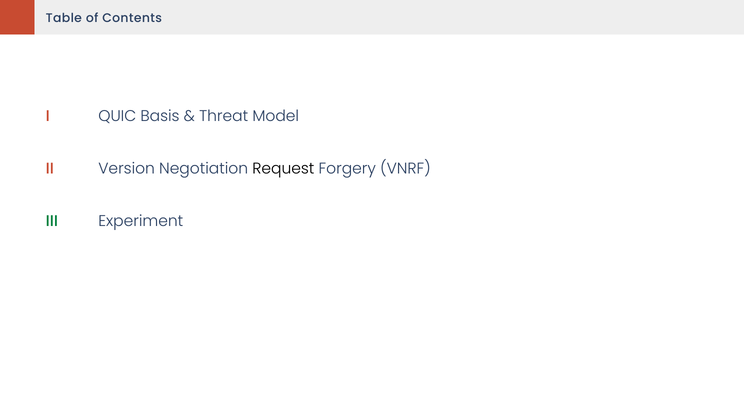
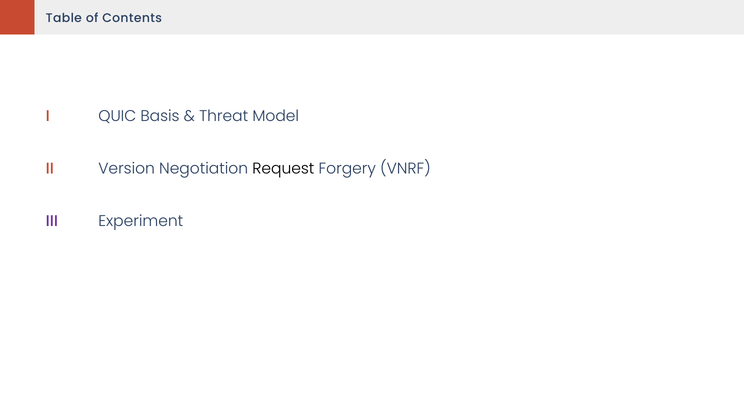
III colour: green -> purple
